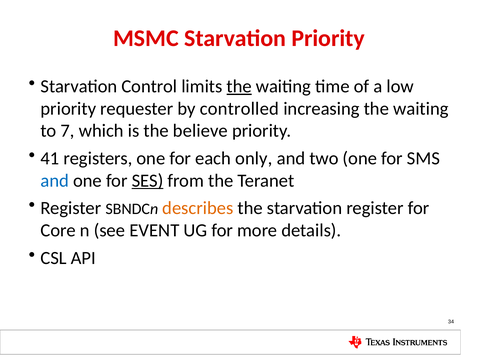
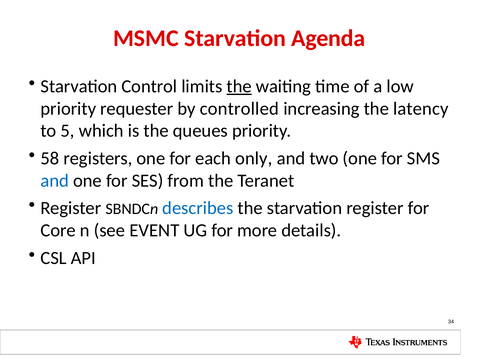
Starvation Priority: Priority -> Agenda
increasing the waiting: waiting -> latency
7: 7 -> 5
believe: believe -> queues
41: 41 -> 58
SES underline: present -> none
describes colour: orange -> blue
